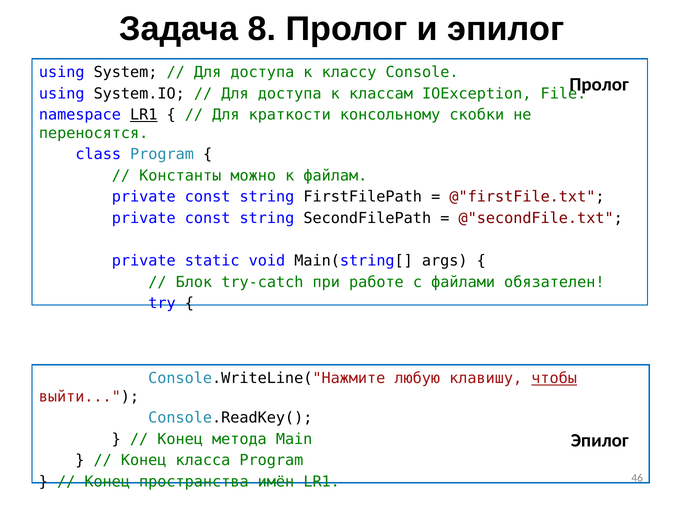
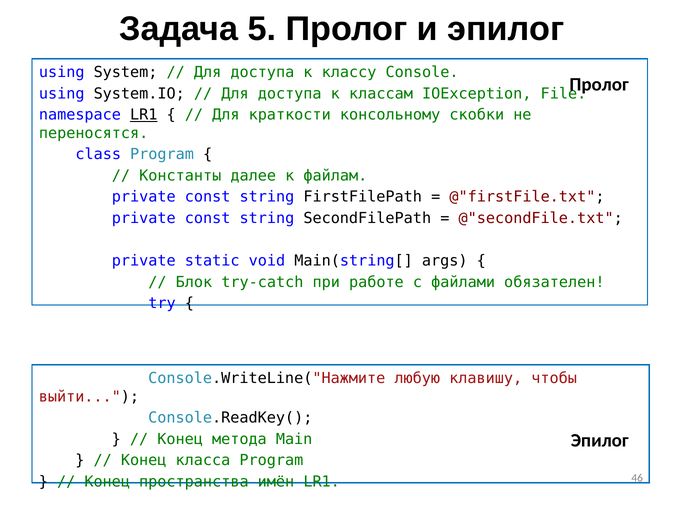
8: 8 -> 5
можно: можно -> далее
чтобы underline: present -> none
